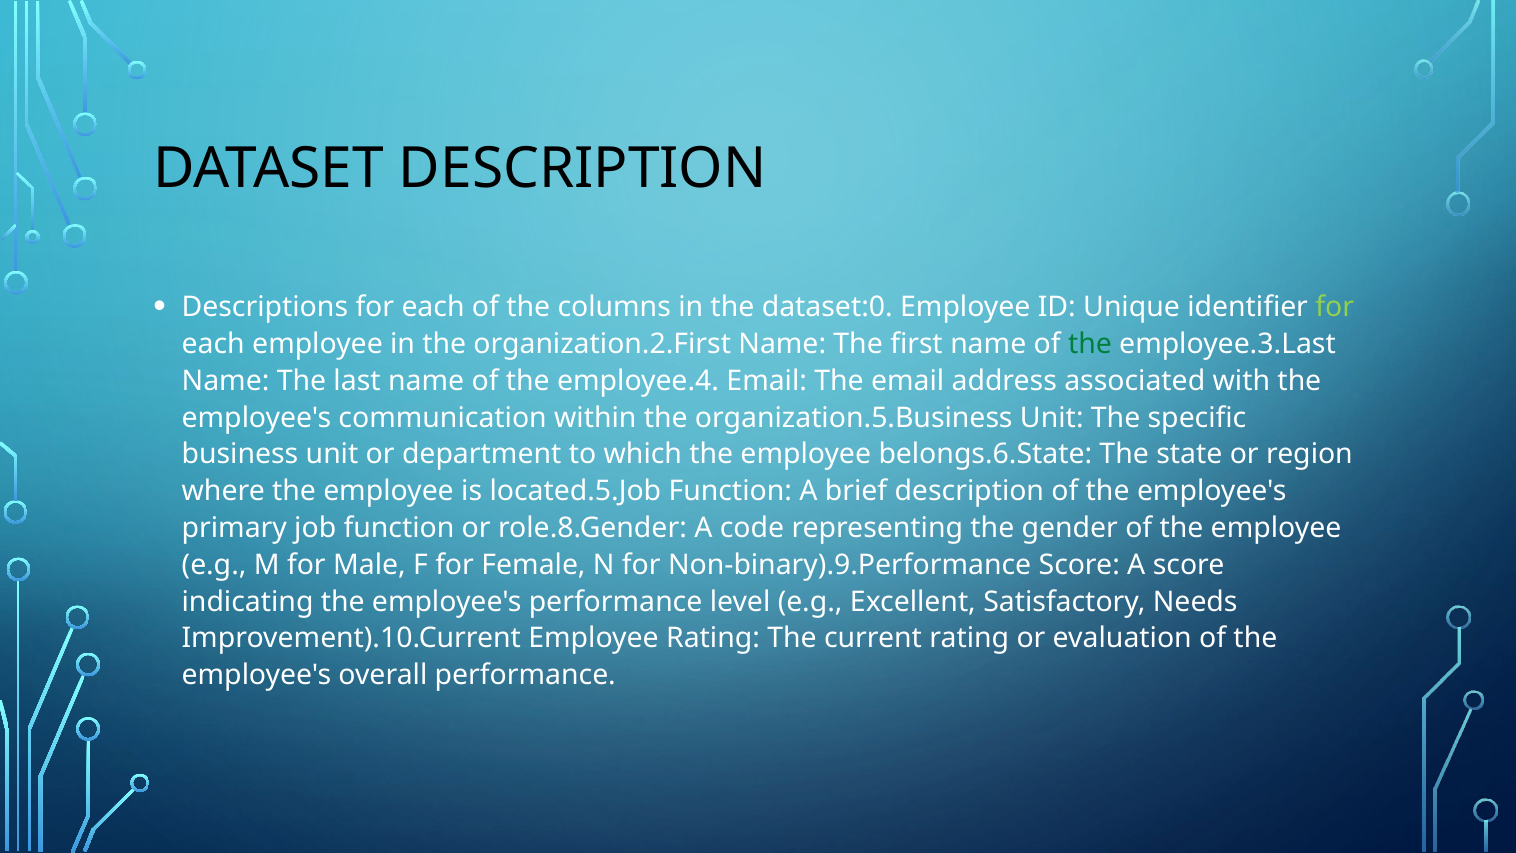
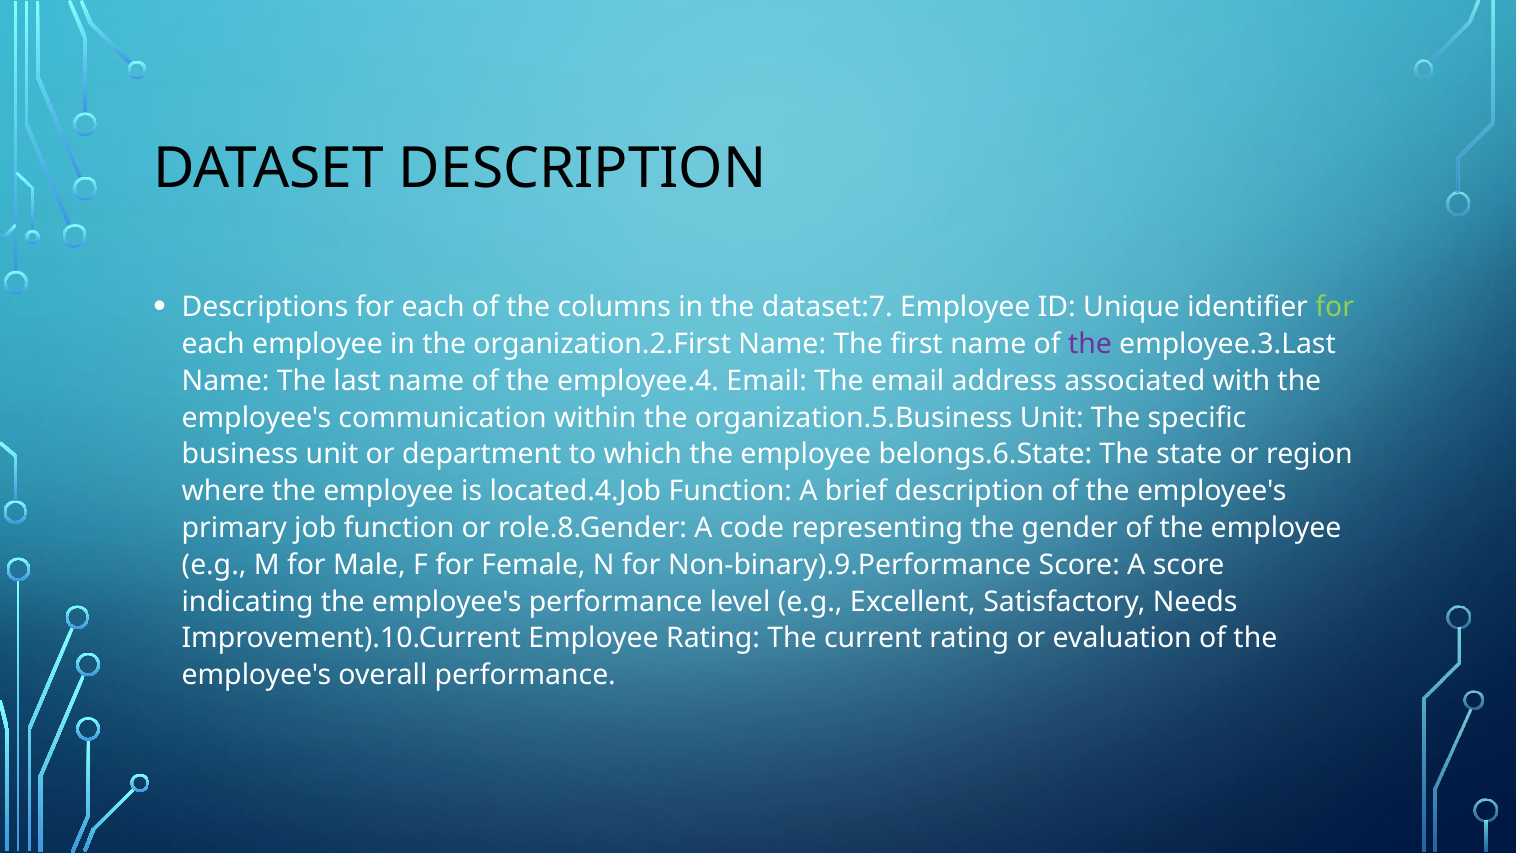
dataset:0: dataset:0 -> dataset:7
the at (1090, 344) colour: green -> purple
located.5.Job: located.5.Job -> located.4.Job
